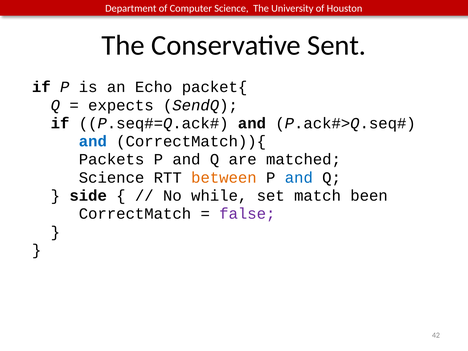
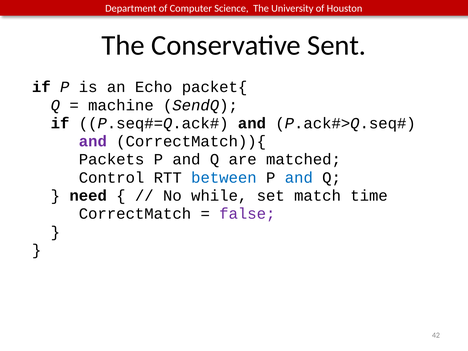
expects: expects -> machine
and at (93, 141) colour: blue -> purple
Science at (112, 178): Science -> Control
between colour: orange -> blue
side: side -> need
been: been -> time
